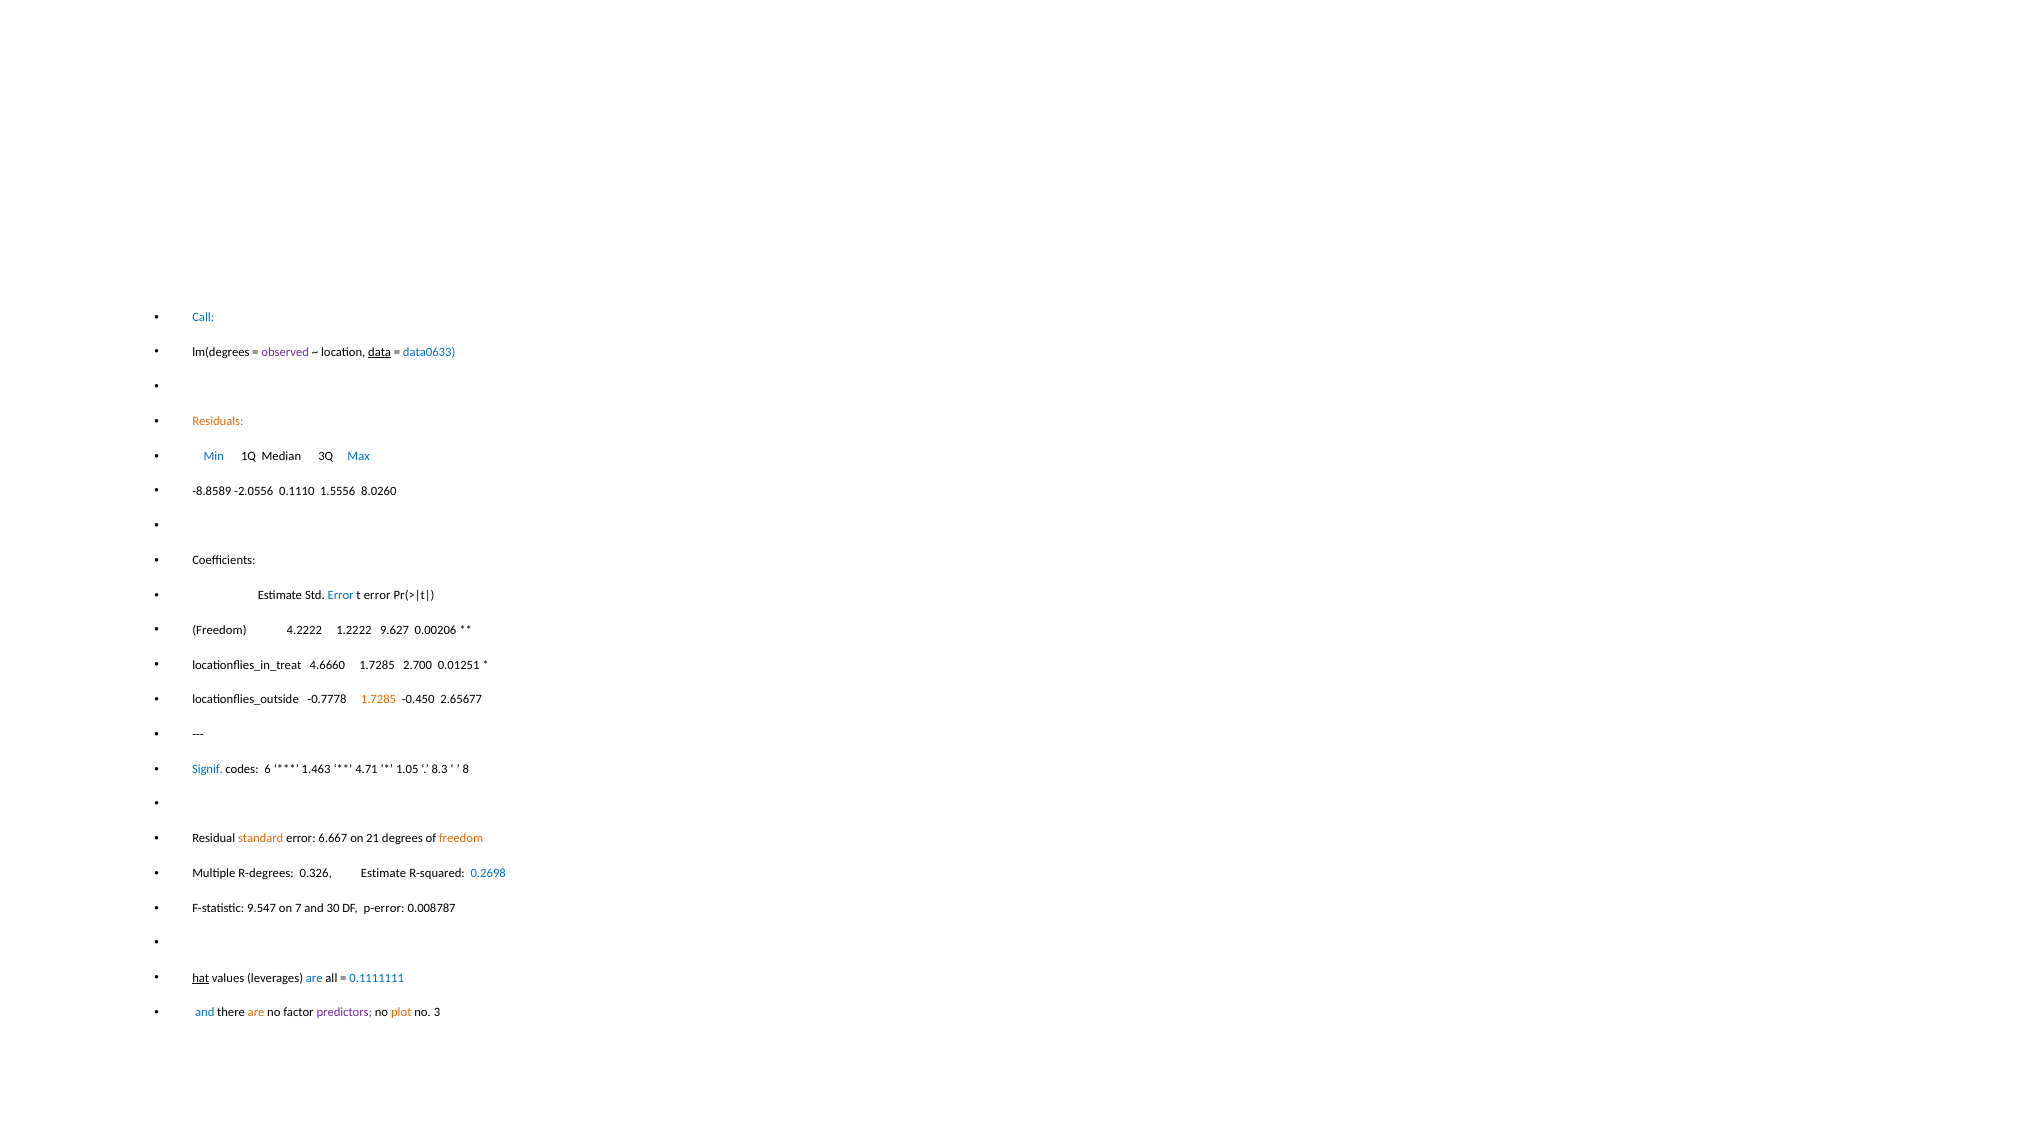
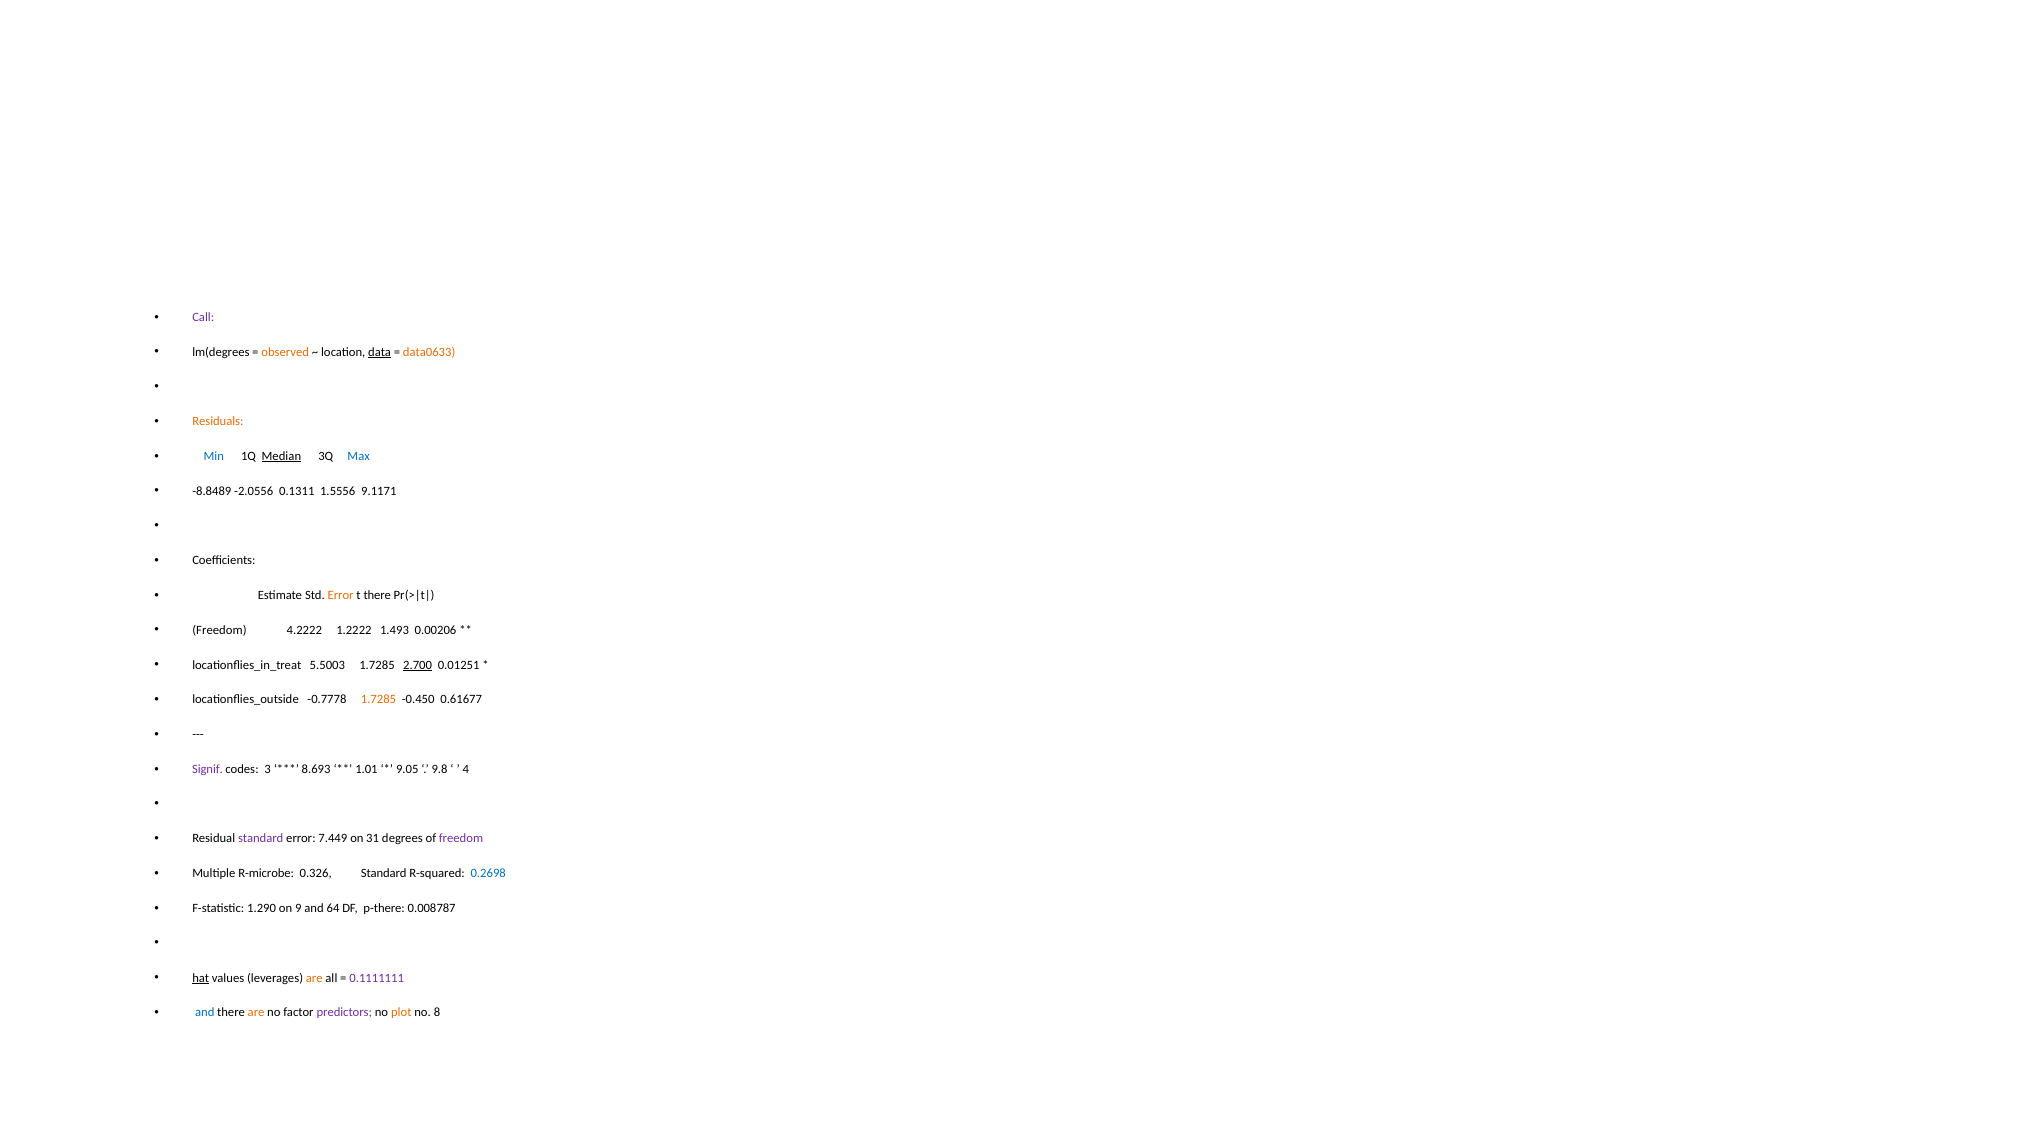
Call colour: blue -> purple
observed colour: purple -> orange
data0633 colour: blue -> orange
Median underline: none -> present
-8.8589: -8.8589 -> -8.8489
0.1110: 0.1110 -> 0.1311
8.0260: 8.0260 -> 9.1171
Error at (341, 596) colour: blue -> orange
t error: error -> there
9.627: 9.627 -> 1.493
4.6660: 4.6660 -> 5.5003
2.700 underline: none -> present
2.65677: 2.65677 -> 0.61677
Signif colour: blue -> purple
6: 6 -> 3
1.463: 1.463 -> 8.693
4.71: 4.71 -> 1.01
1.05: 1.05 -> 9.05
8.3: 8.3 -> 9.8
8: 8 -> 4
standard at (261, 839) colour: orange -> purple
6.667: 6.667 -> 7.449
21: 21 -> 31
freedom at (461, 839) colour: orange -> purple
R-degrees: R-degrees -> R-microbe
0.326 Estimate: Estimate -> Standard
9.547: 9.547 -> 1.290
7: 7 -> 9
30: 30 -> 64
p-error: p-error -> p-there
are at (314, 978) colour: blue -> orange
0.1111111 colour: blue -> purple
3: 3 -> 8
